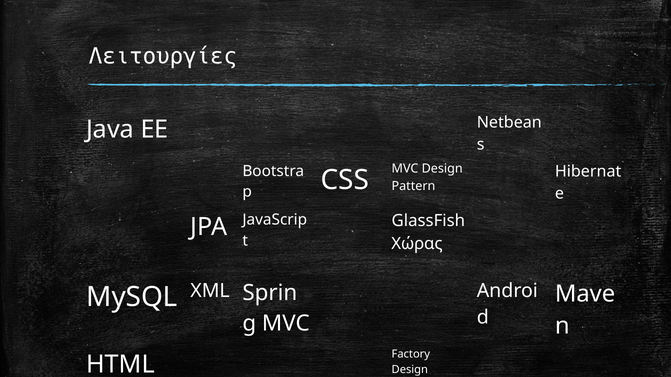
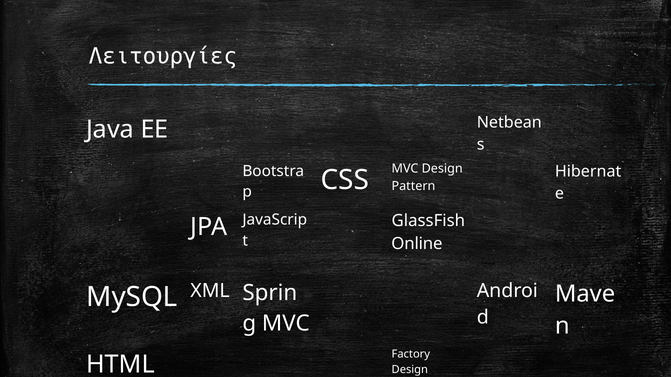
Χώρας: Χώρας -> Online
